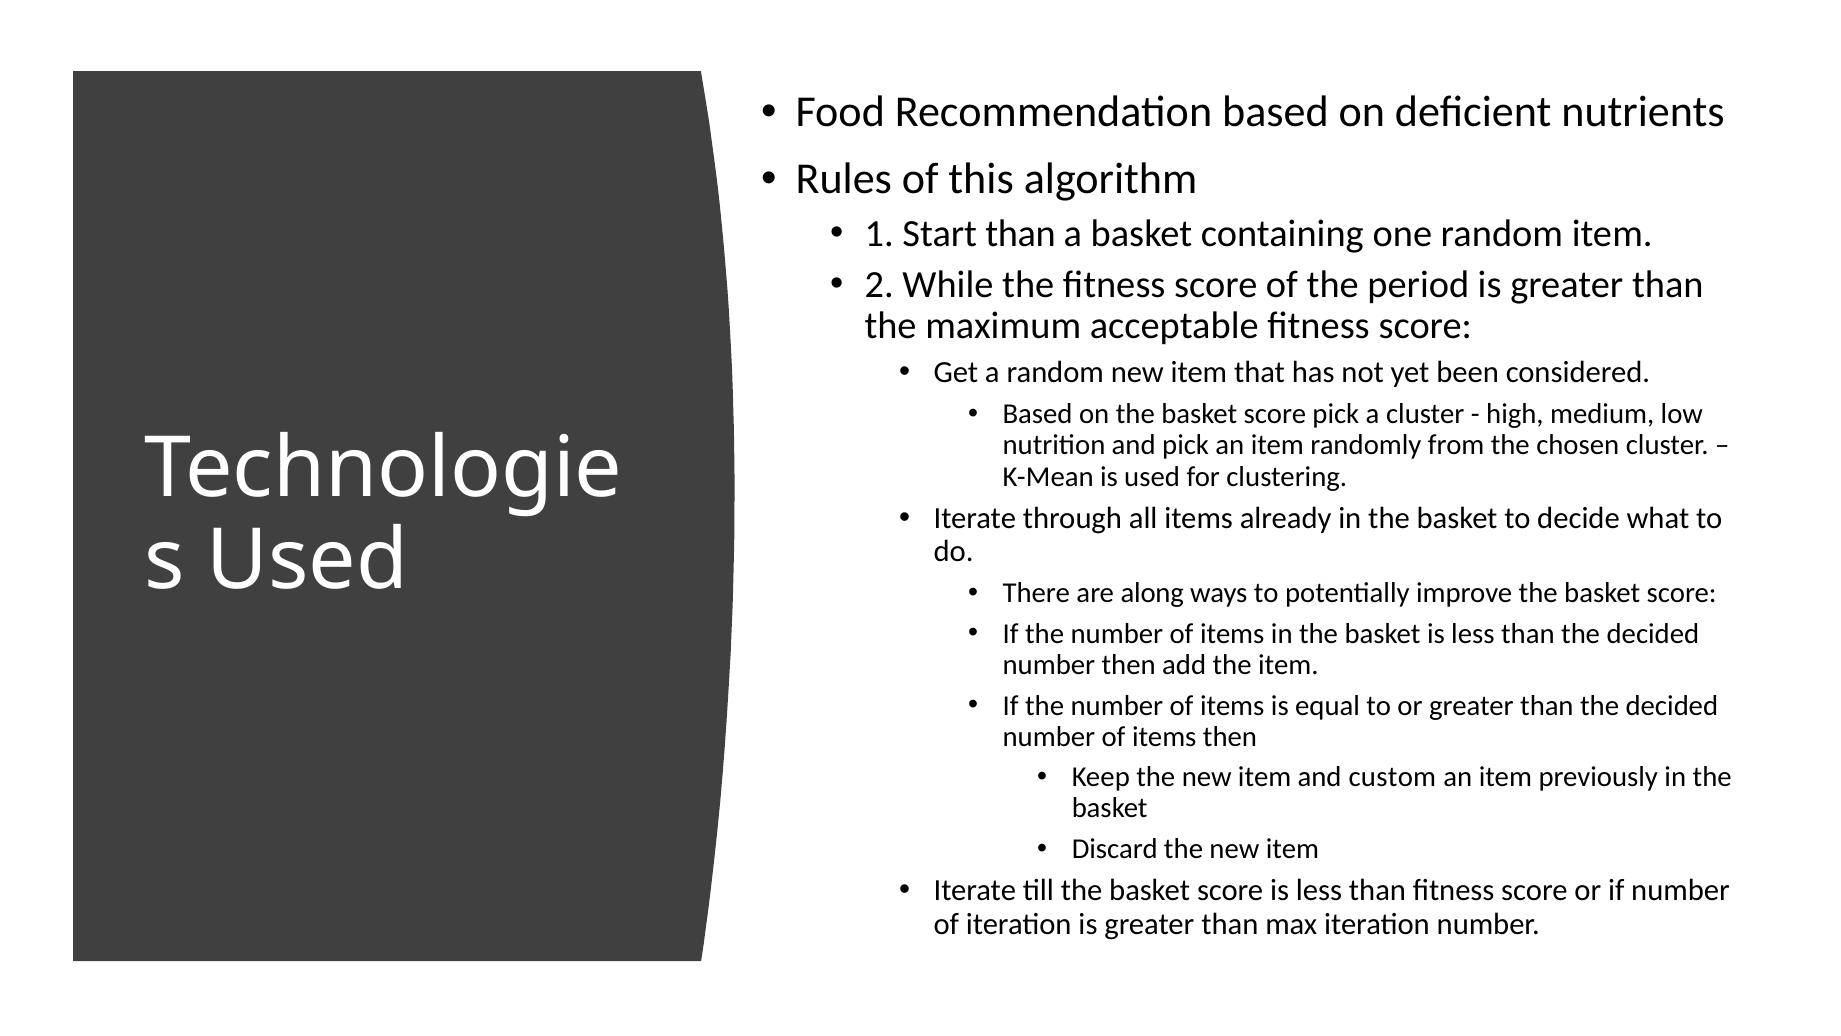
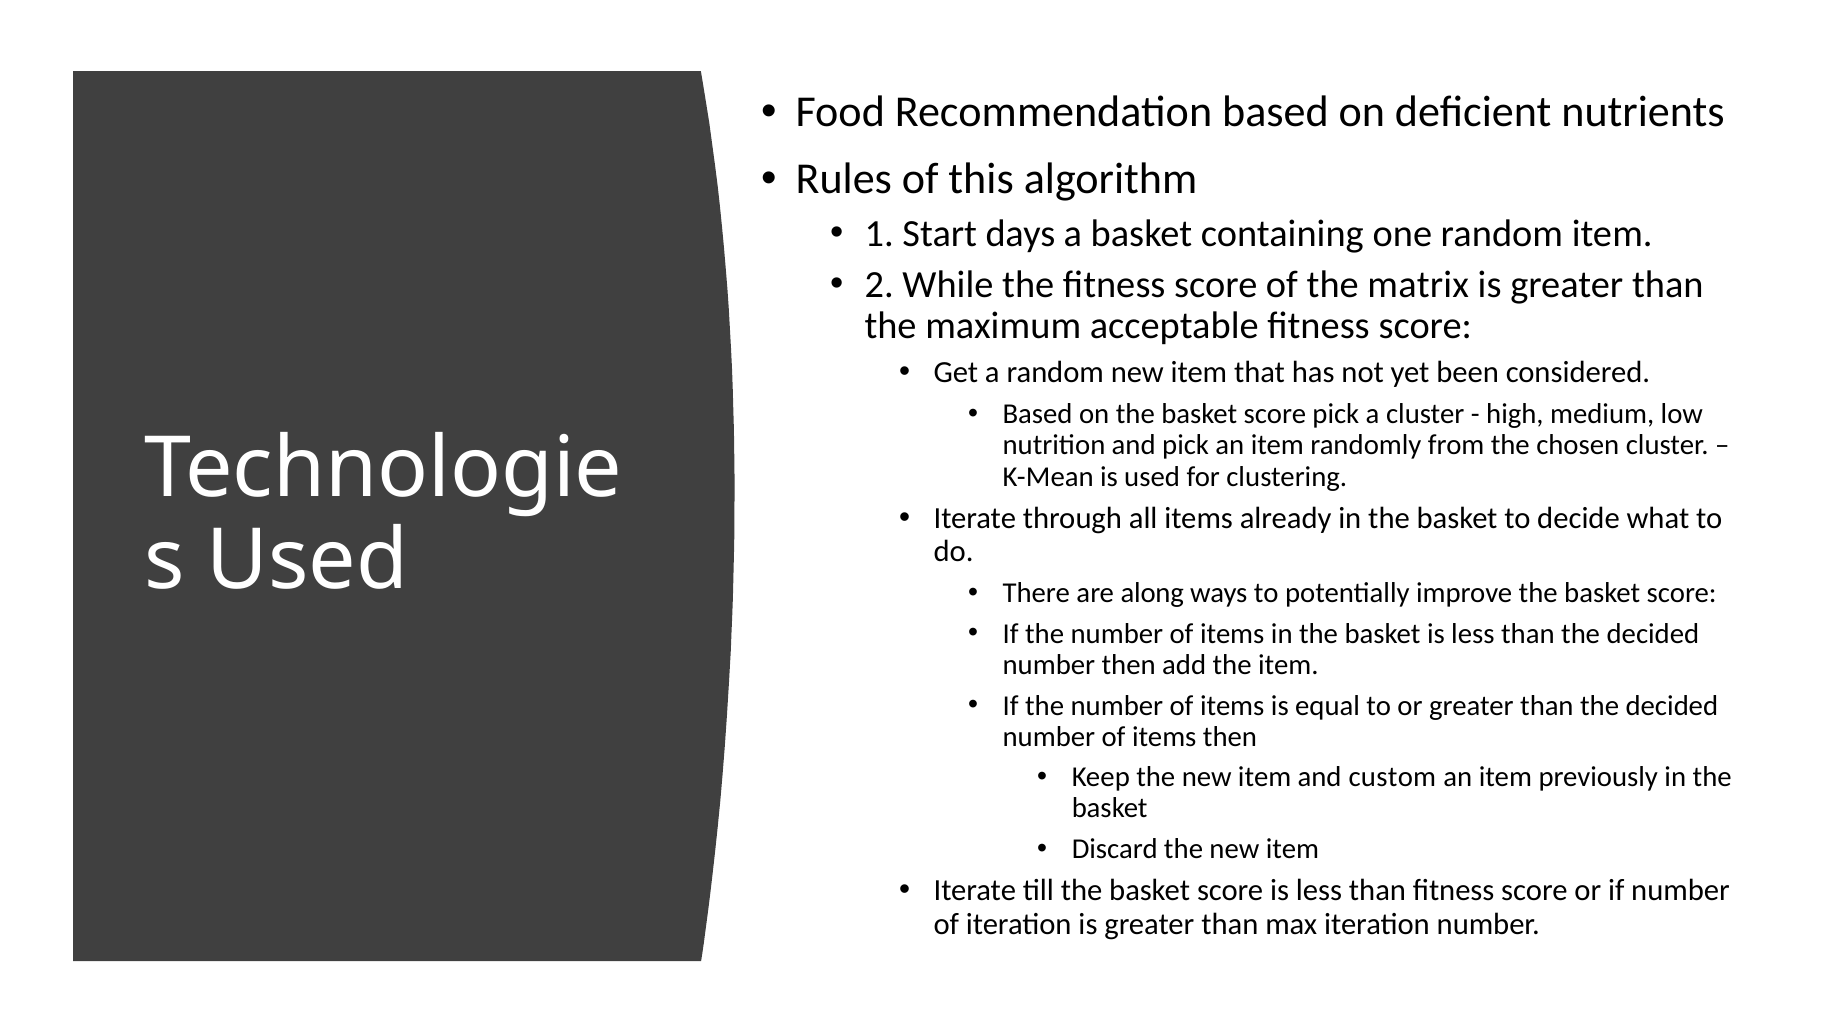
Start than: than -> days
period: period -> matrix
